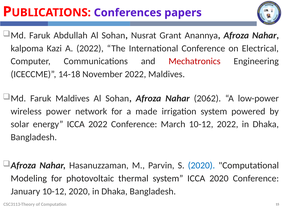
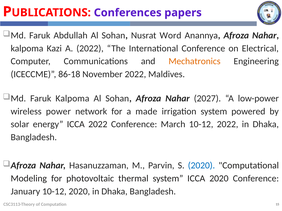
Grant: Grant -> Word
Mechatronics colour: red -> orange
14-18: 14-18 -> 86-18
Faruk Maldives: Maldives -> Kalpoma
2062: 2062 -> 2027
